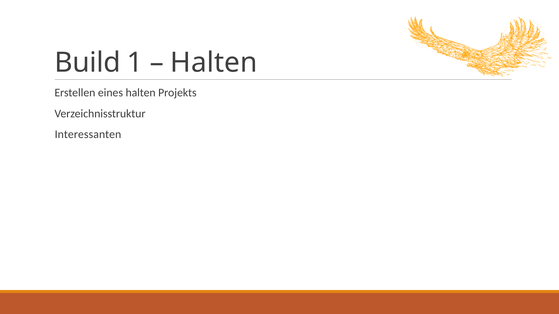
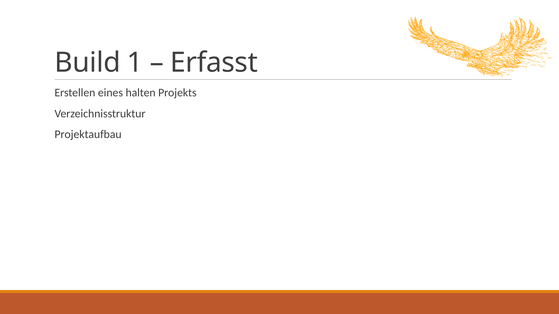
Halten at (214, 63): Halten -> Erfasst
Interessanten: Interessanten -> Projektaufbau
